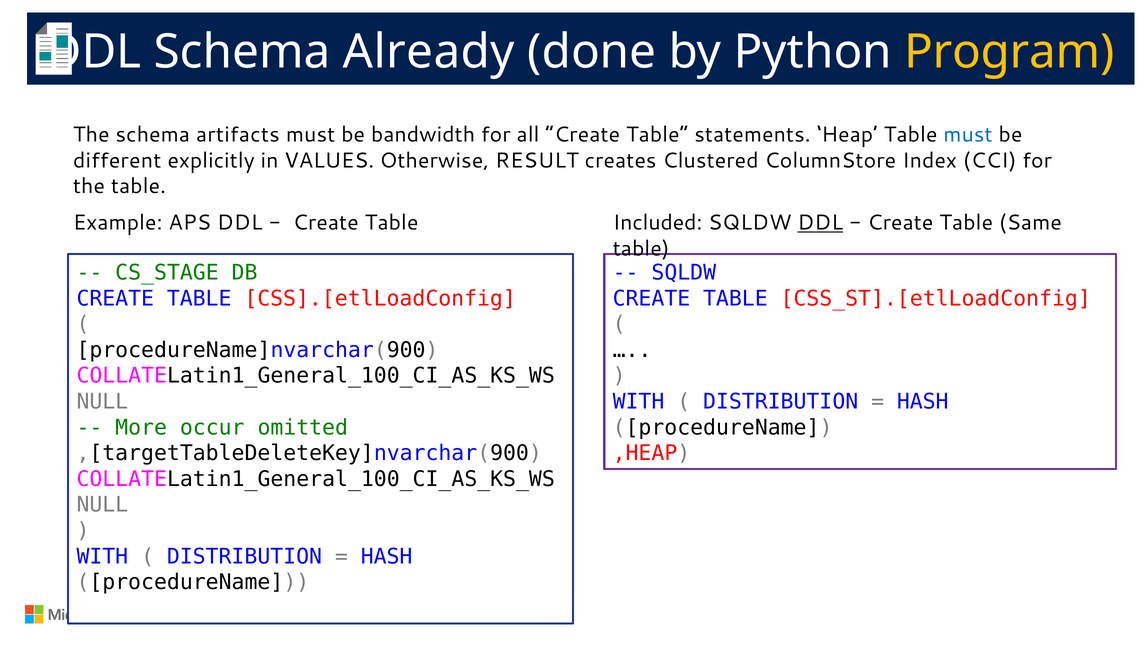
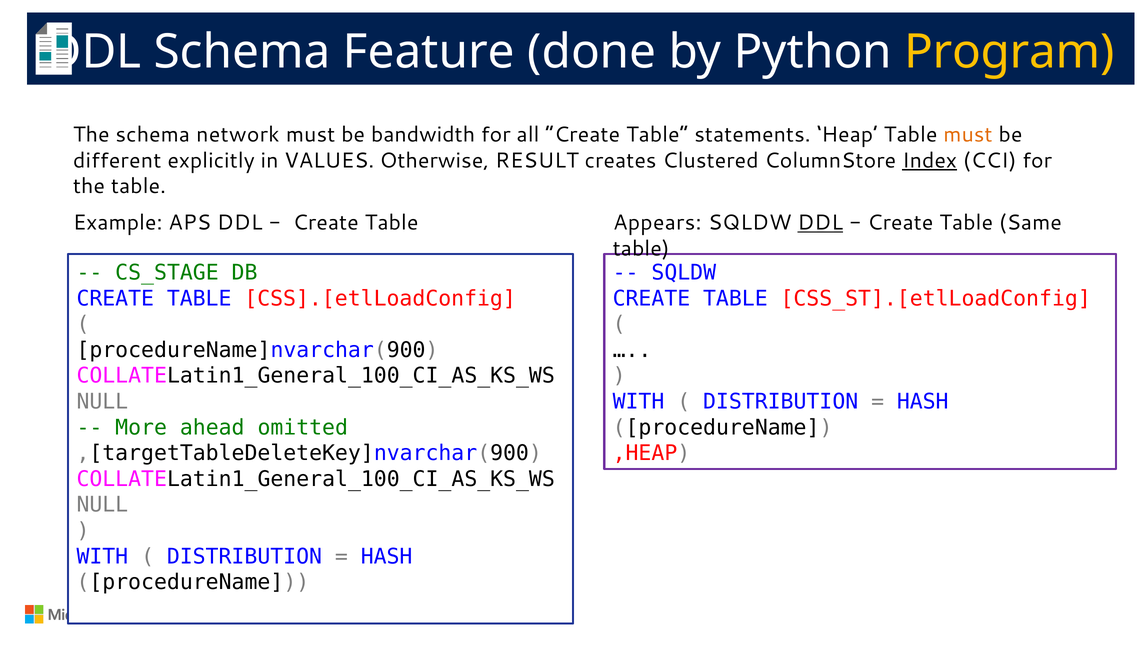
Already: Already -> Feature
artifacts: artifacts -> network
must at (968, 135) colour: blue -> orange
Index underline: none -> present
Included: Included -> Appears
occur: occur -> ahead
